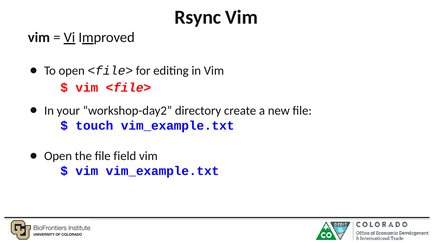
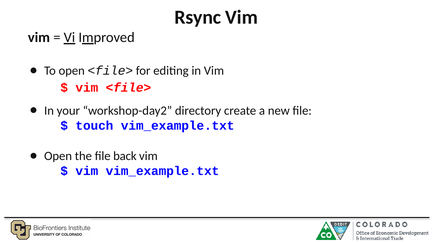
field: field -> back
